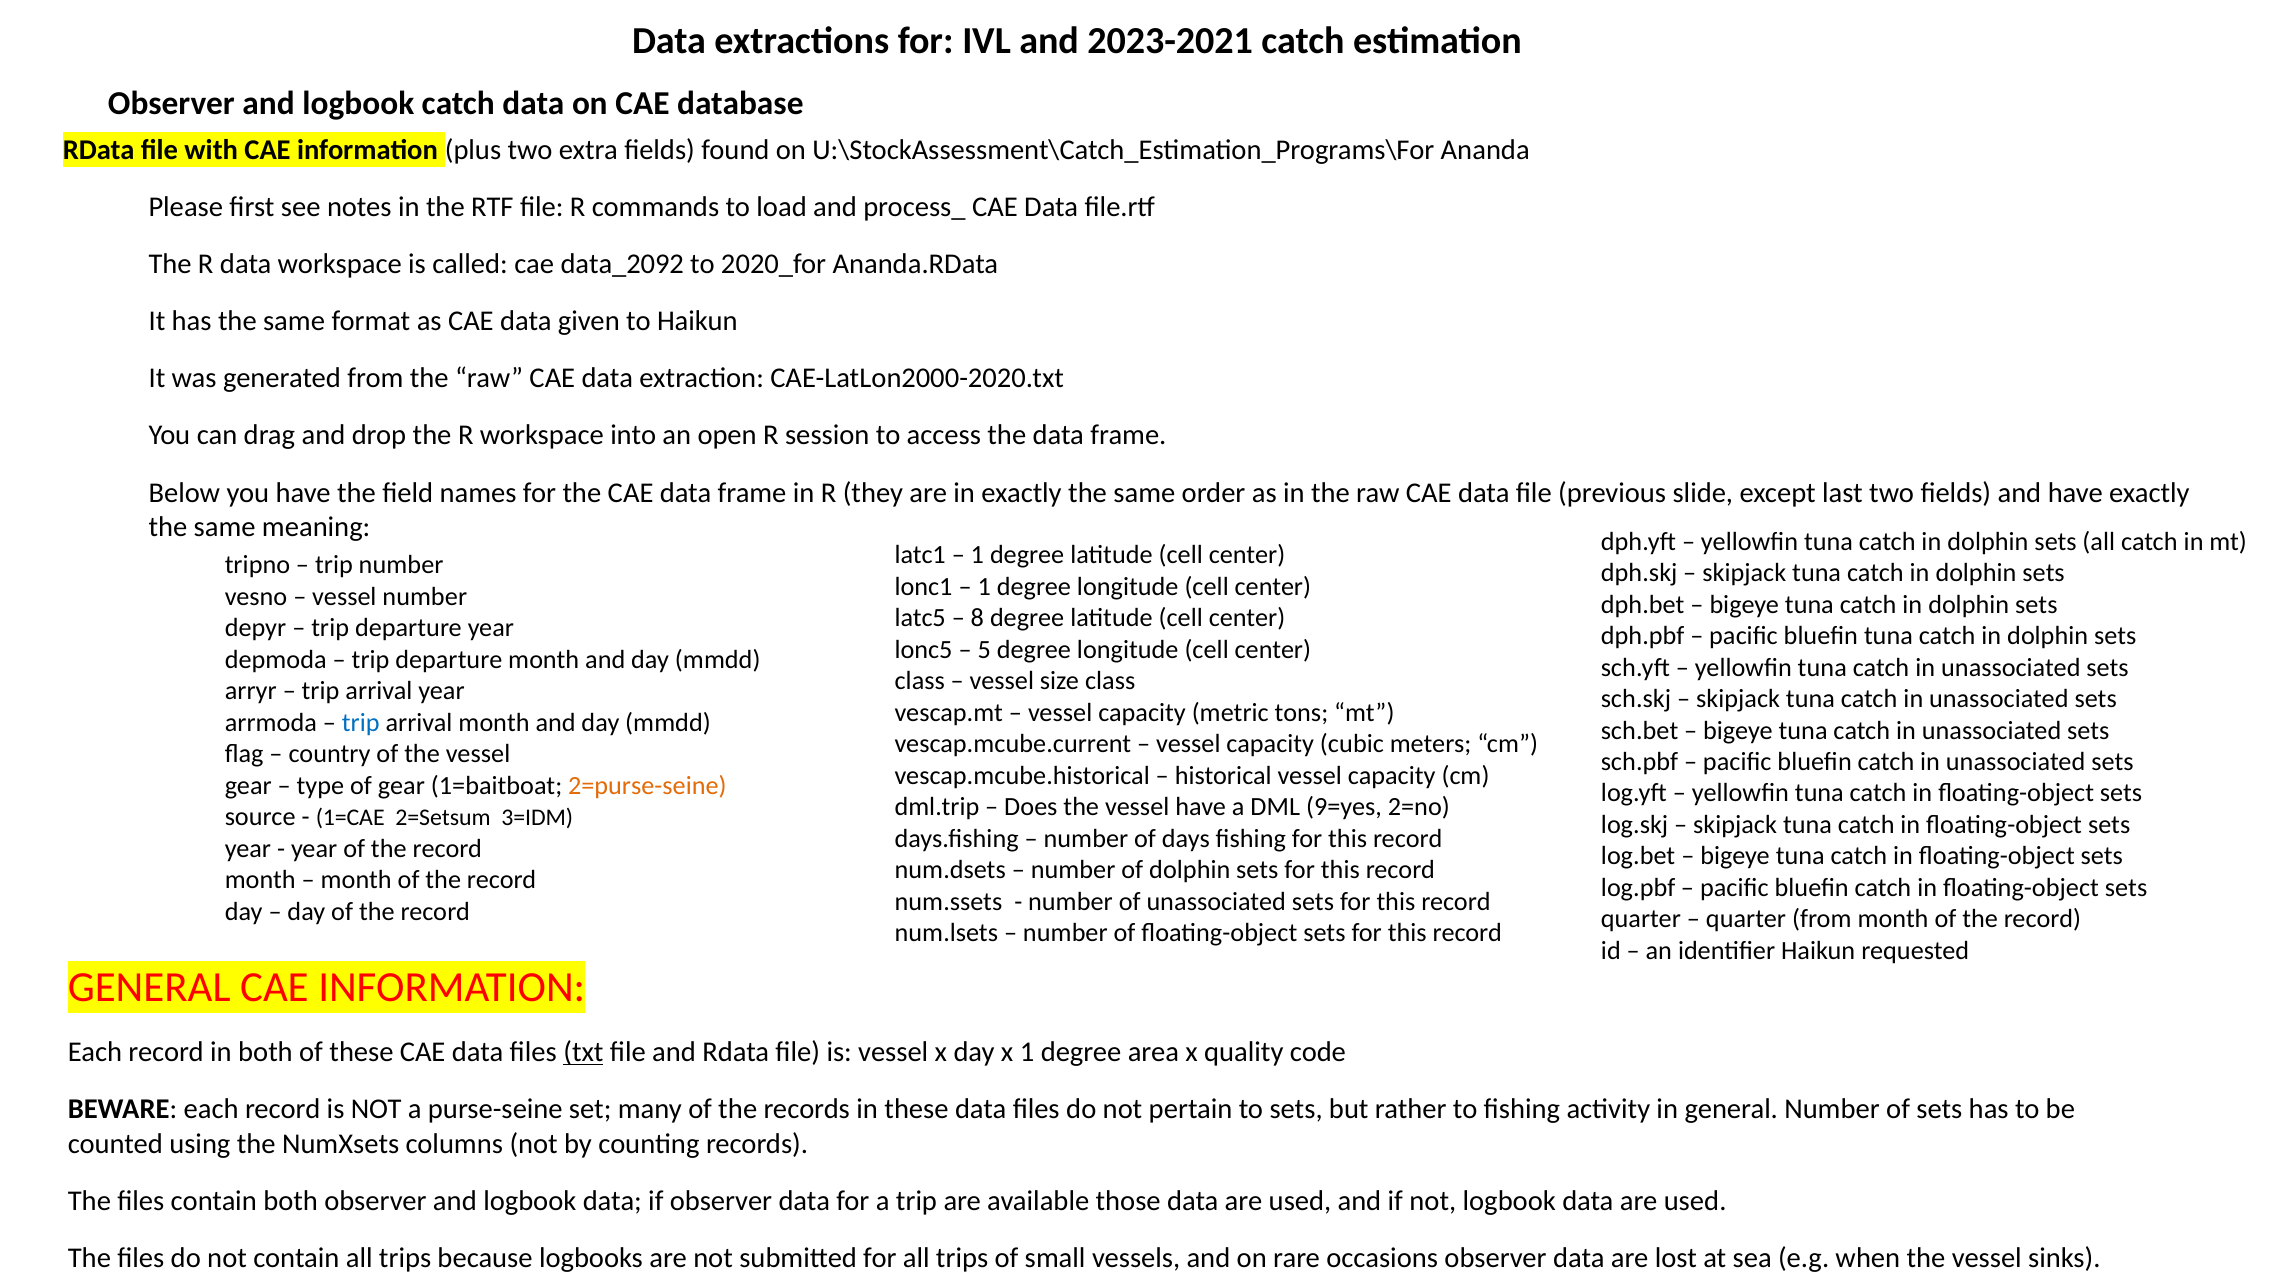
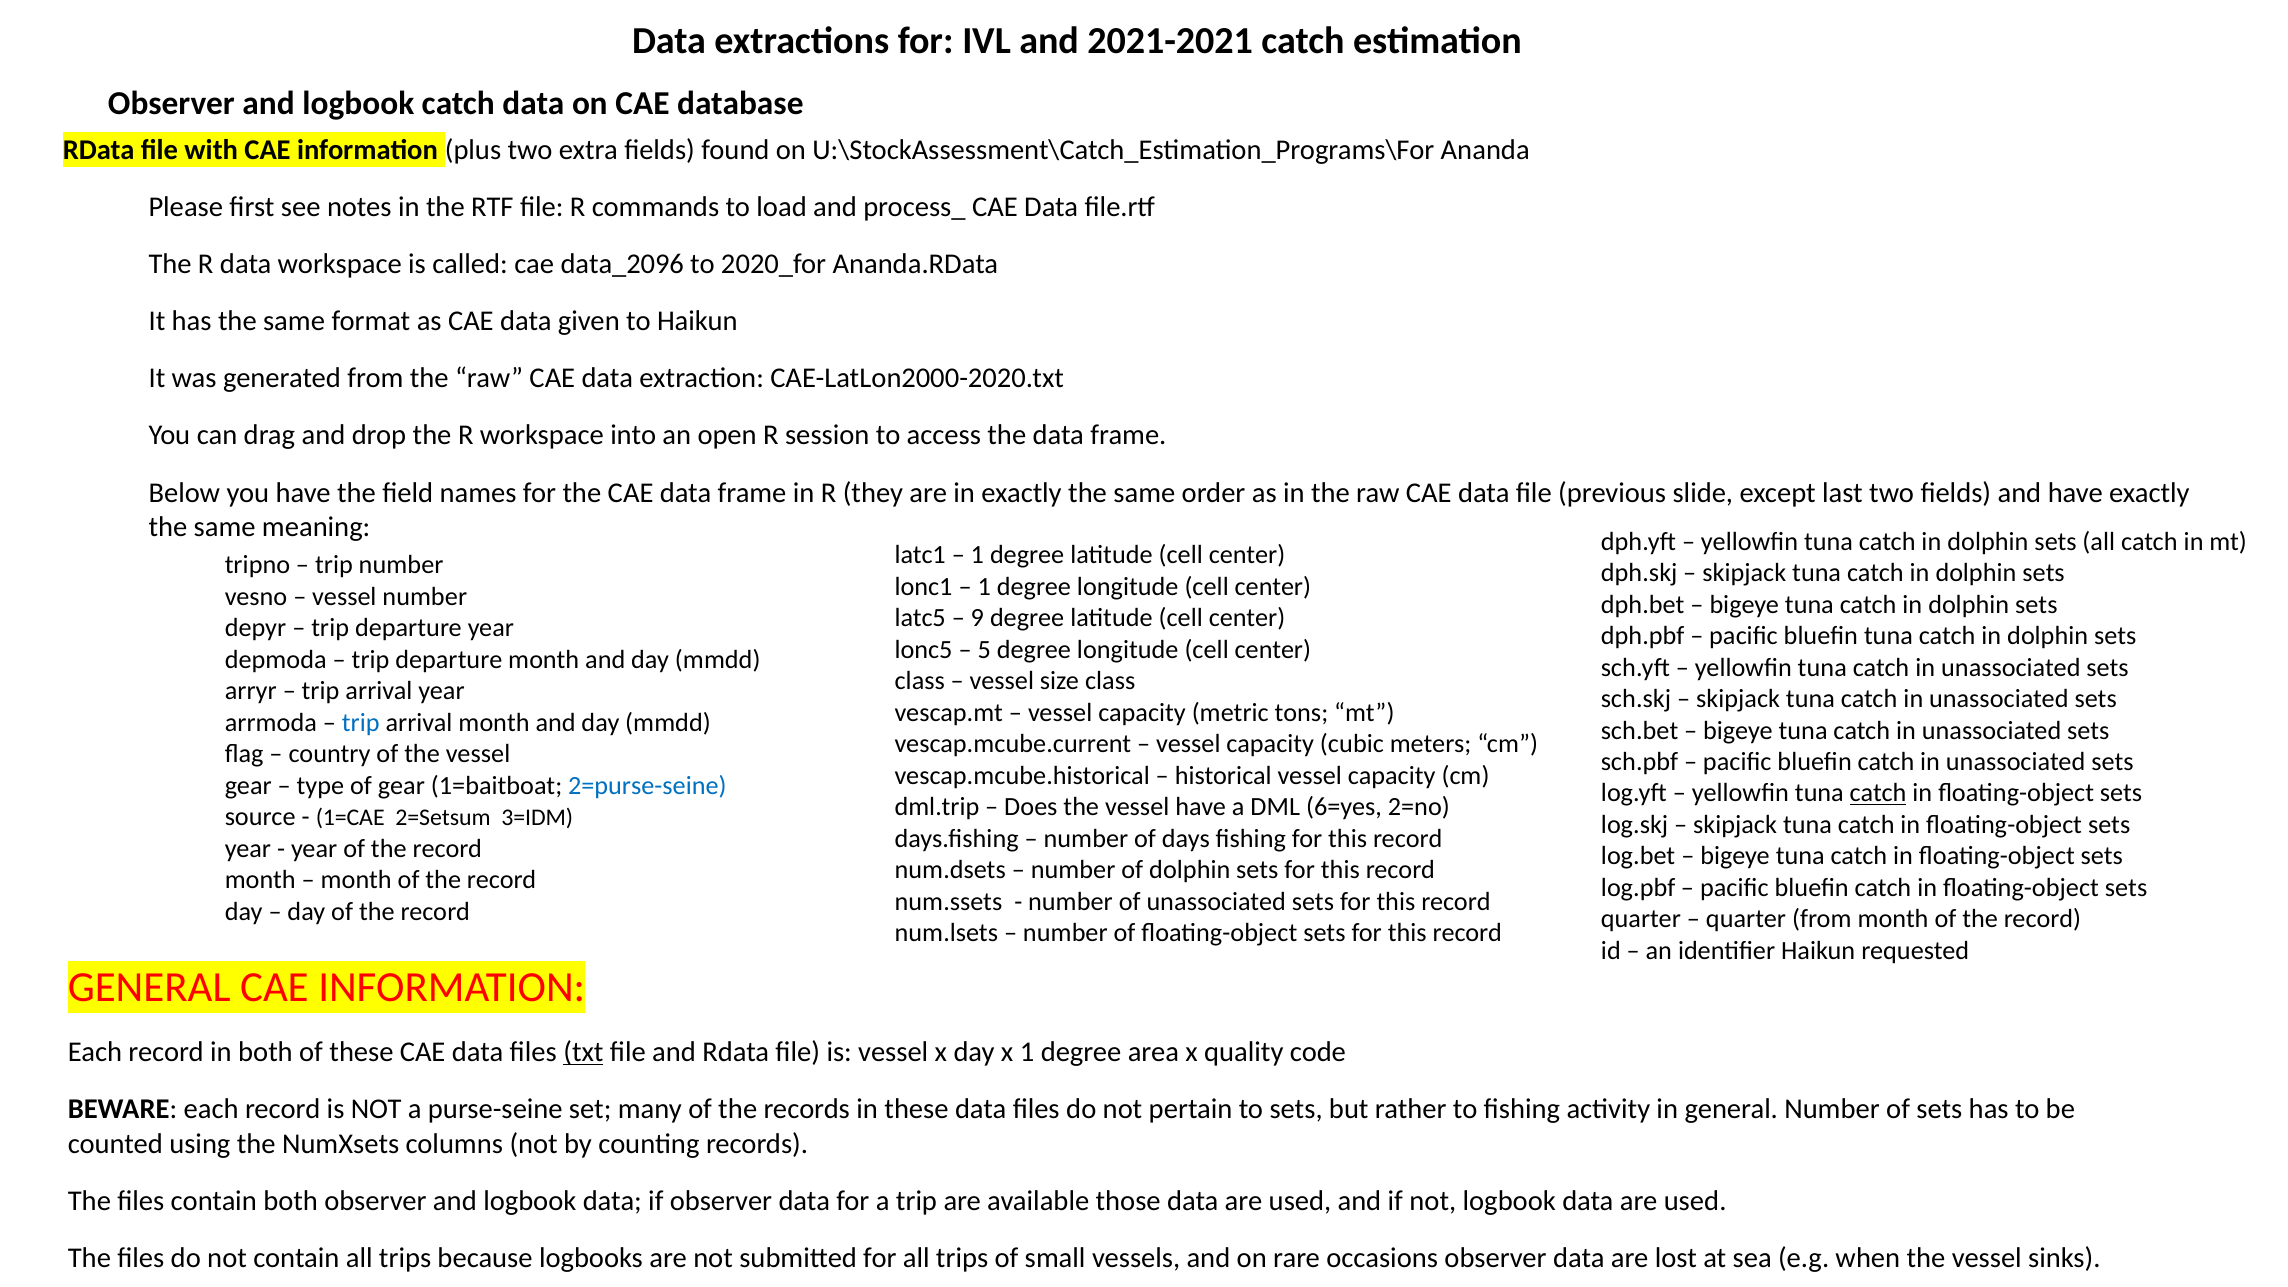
2023-2021: 2023-2021 -> 2021-2021
data_2092: data_2092 -> data_2096
8: 8 -> 9
2=purse-seine colour: orange -> blue
catch at (1878, 793) underline: none -> present
9=yes: 9=yes -> 6=yes
